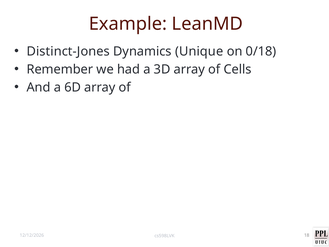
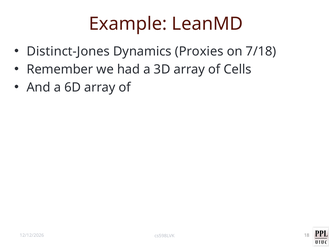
Unique: Unique -> Proxies
0/18: 0/18 -> 7/18
